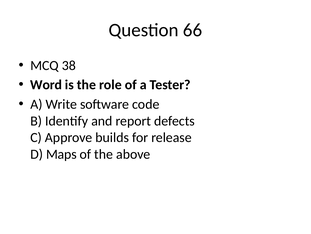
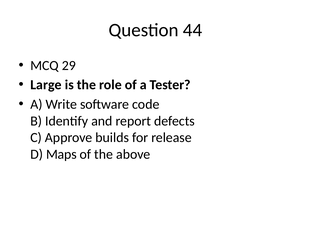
66: 66 -> 44
38: 38 -> 29
Word: Word -> Large
